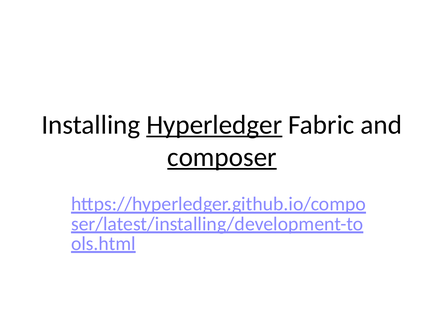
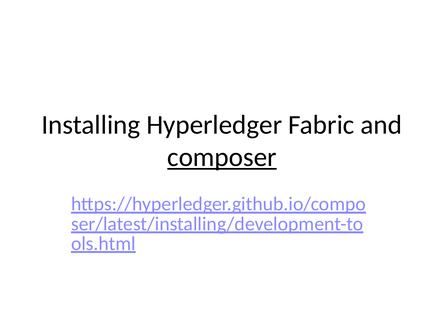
Hyperledger underline: present -> none
